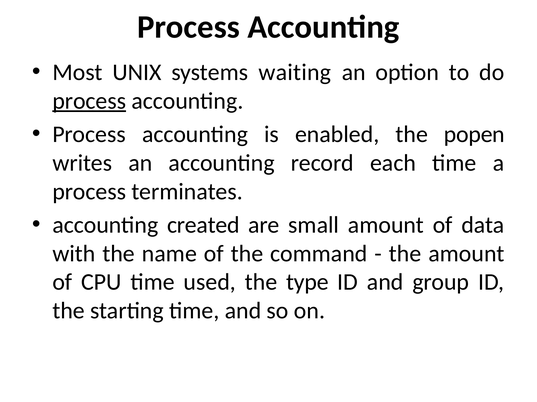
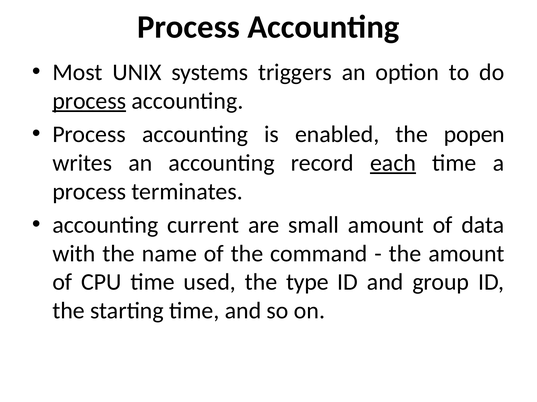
waiting: waiting -> triggers
each underline: none -> present
created: created -> current
